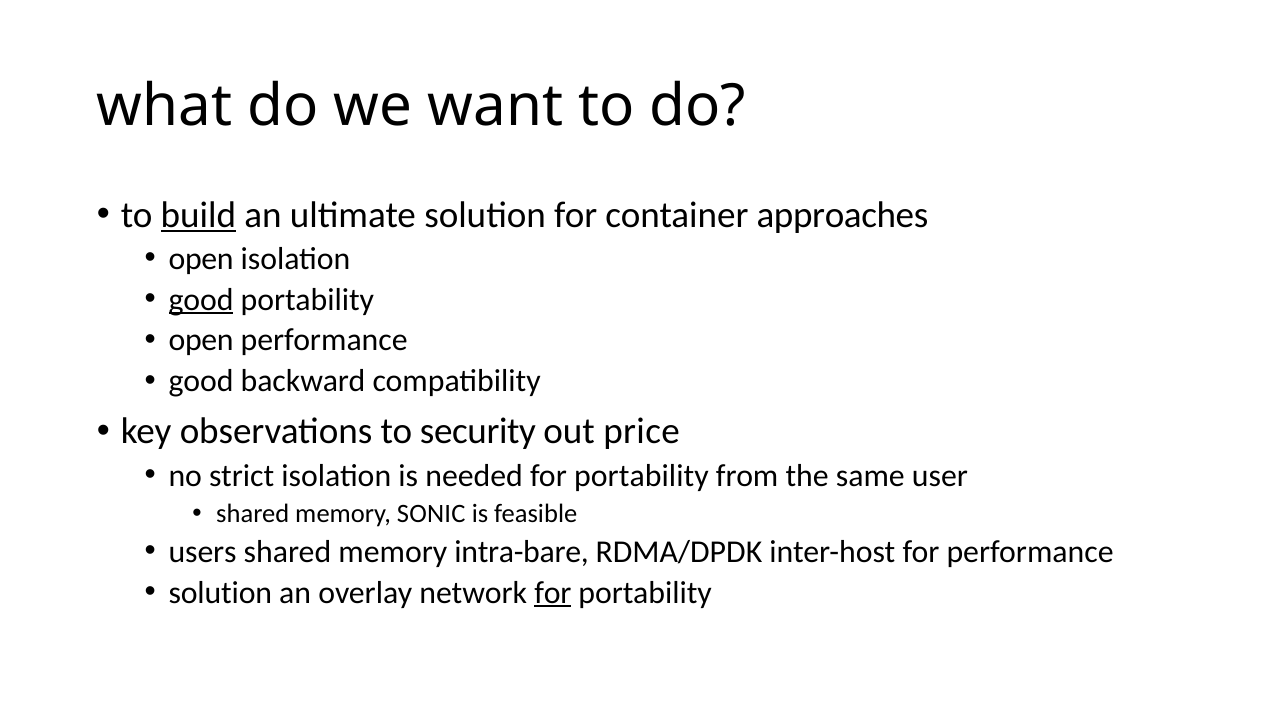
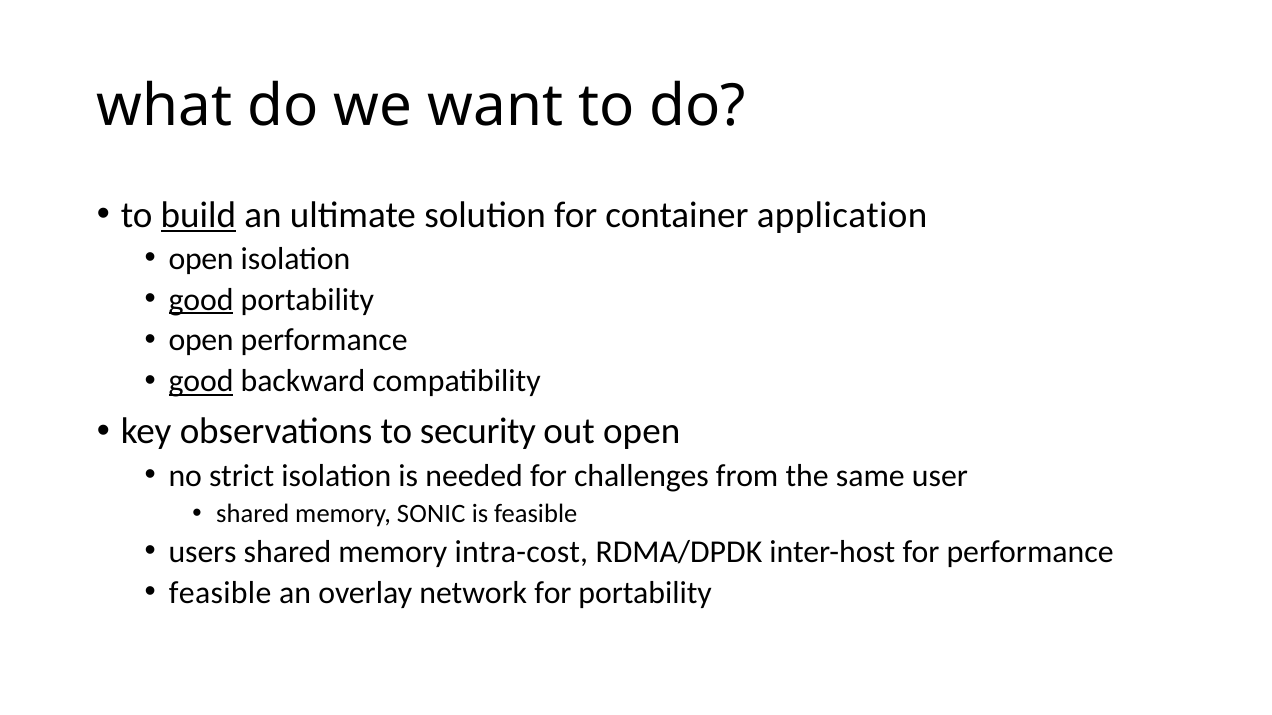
approaches: approaches -> application
good at (201, 382) underline: none -> present
out price: price -> open
needed for portability: portability -> challenges
intra-bare: intra-bare -> intra-cost
solution at (220, 593): solution -> feasible
for at (553, 593) underline: present -> none
